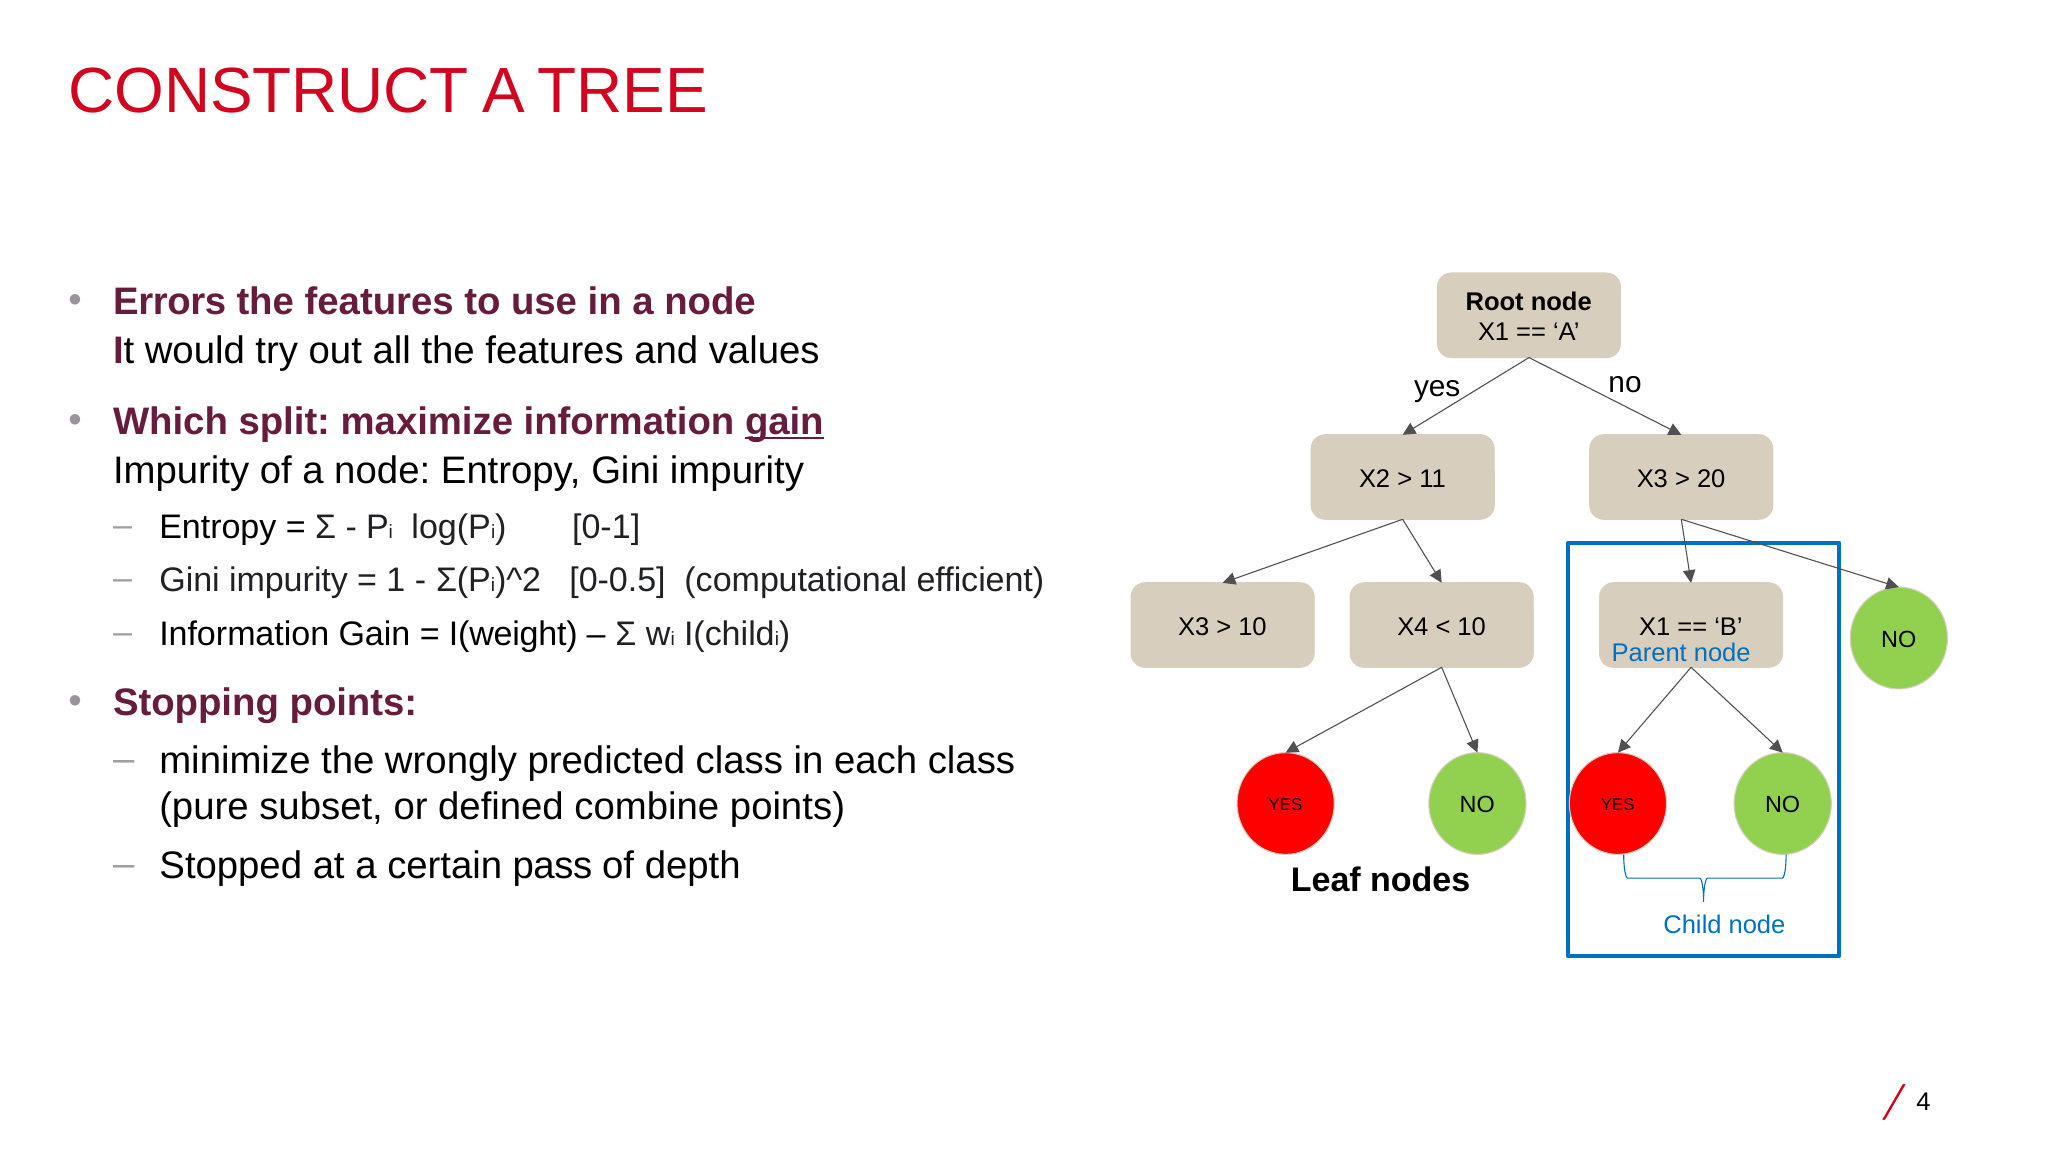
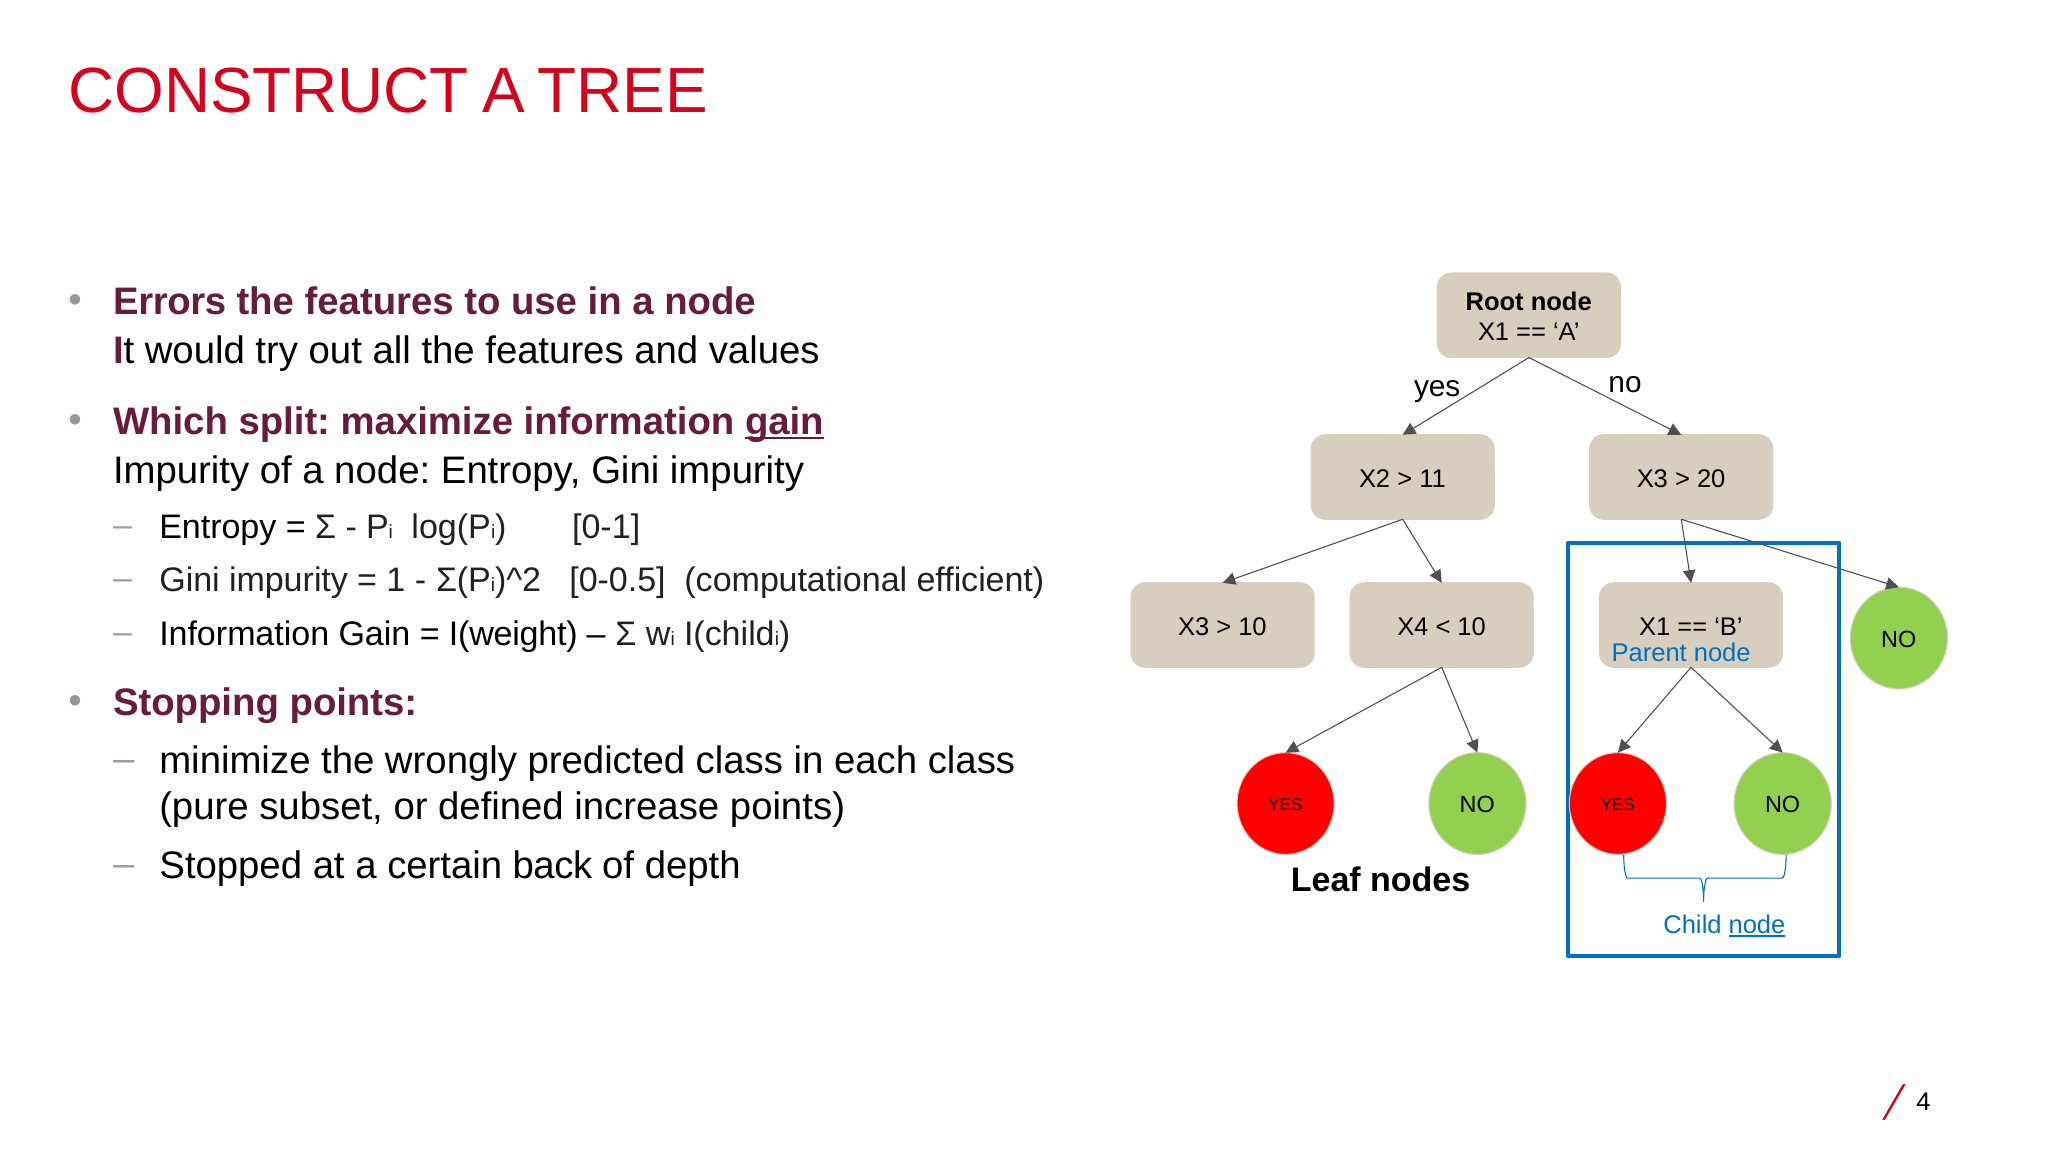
combine: combine -> increase
pass: pass -> back
node at (1757, 925) underline: none -> present
